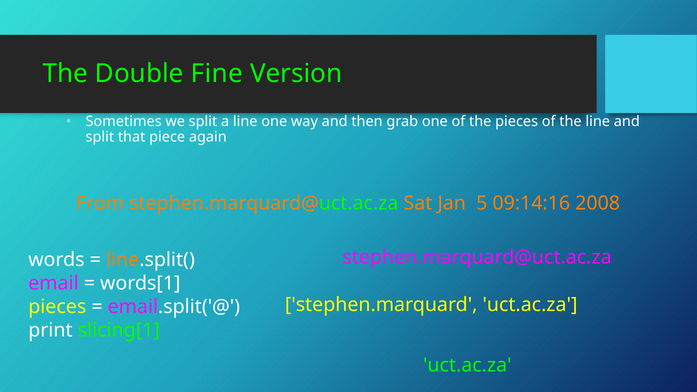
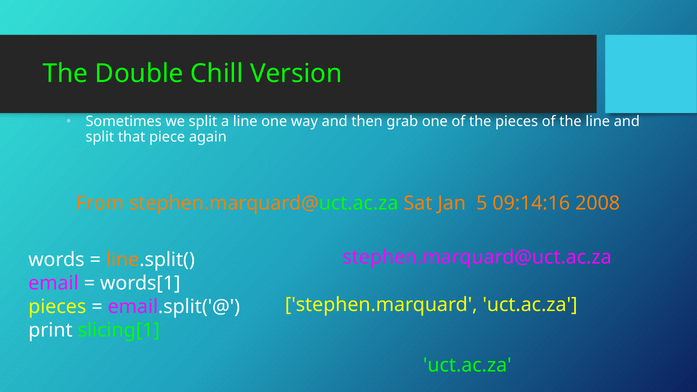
Fine: Fine -> Chill
